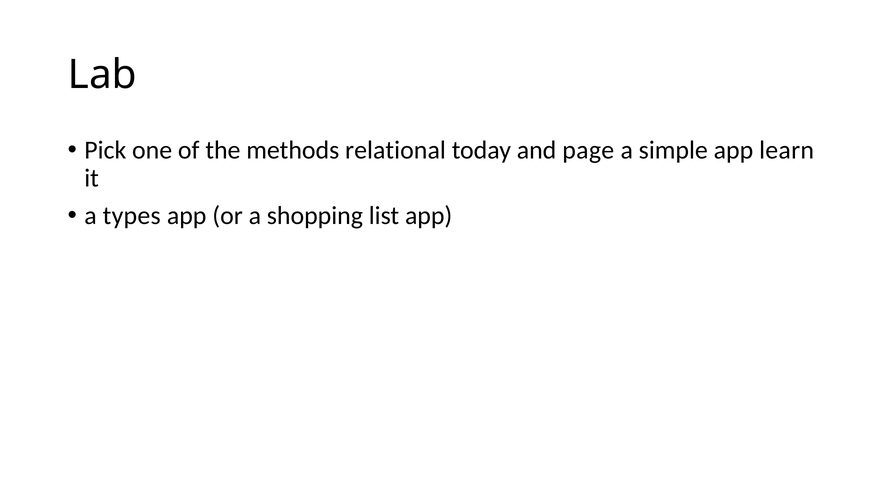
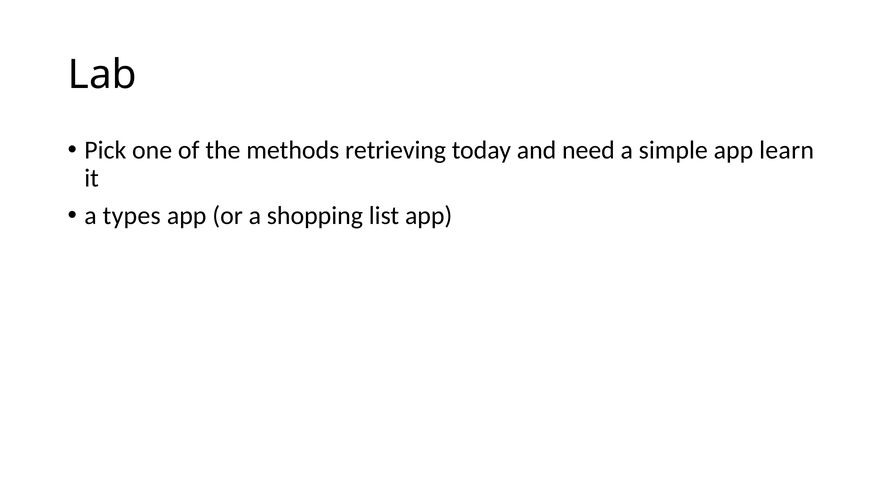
relational: relational -> retrieving
page: page -> need
